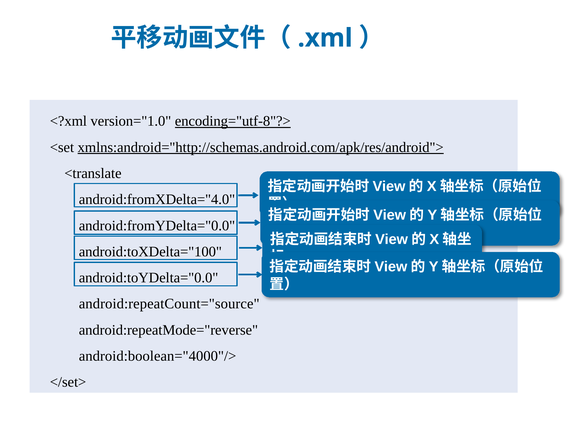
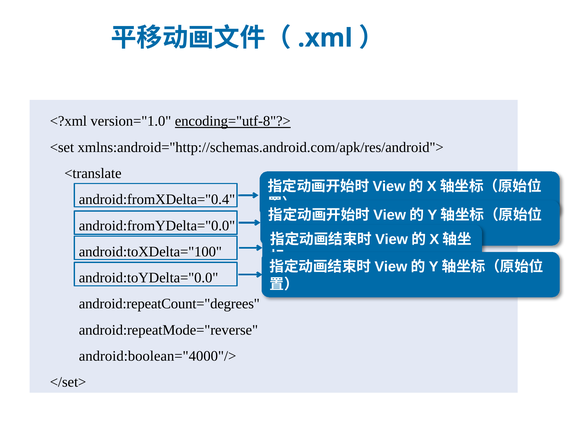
xmlns:android="http://schemas.android.com/apk/res/android"> underline: present -> none
android:fromXDelta="4.0: android:fromXDelta="4.0 -> android:fromXDelta="0.4
android:repeatCount="source: android:repeatCount="source -> android:repeatCount="degrees
